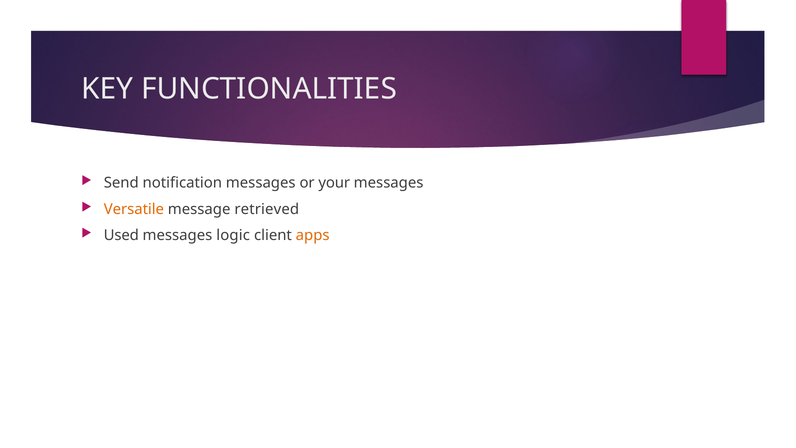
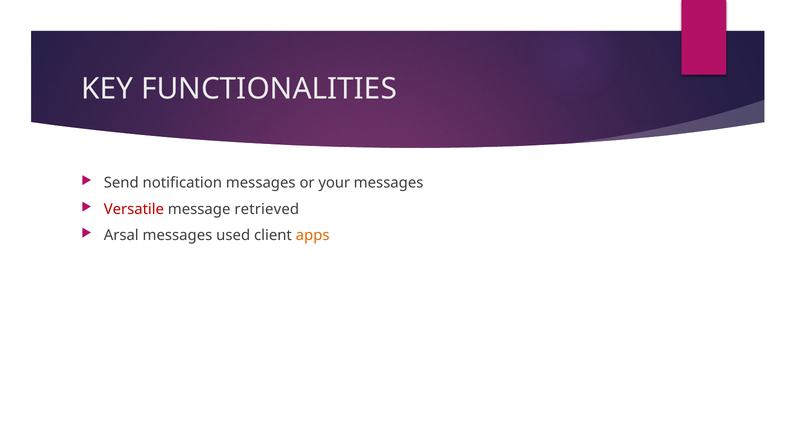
Versatile colour: orange -> red
Used: Used -> Arsal
logic: logic -> used
